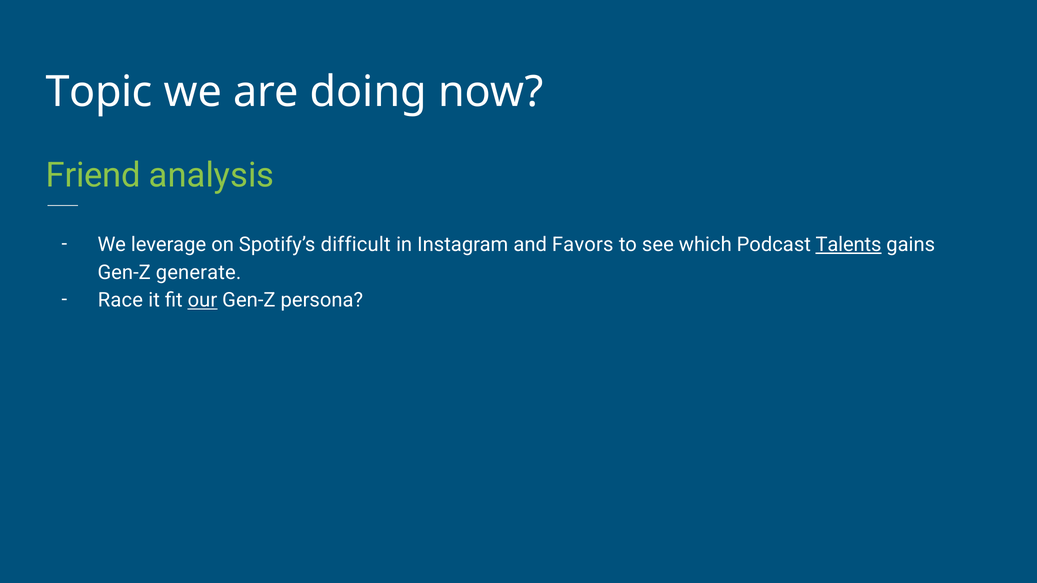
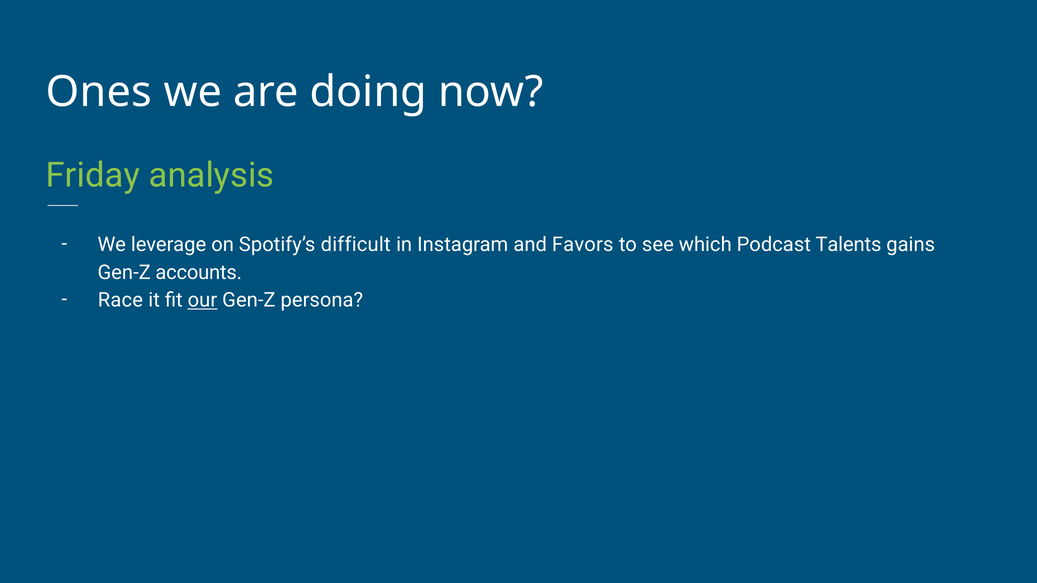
Topic: Topic -> Ones
Friend: Friend -> Friday
Talents underline: present -> none
generate: generate -> accounts
